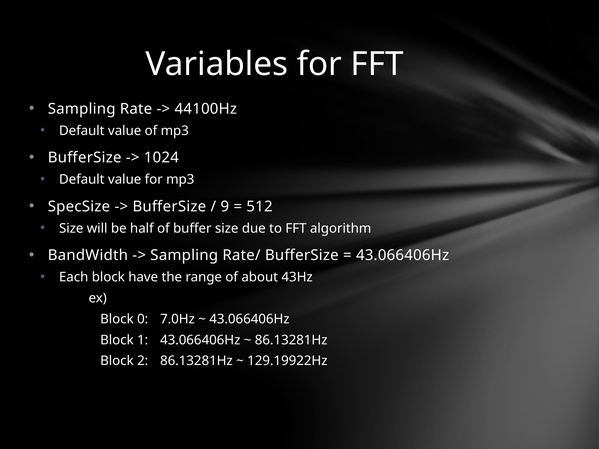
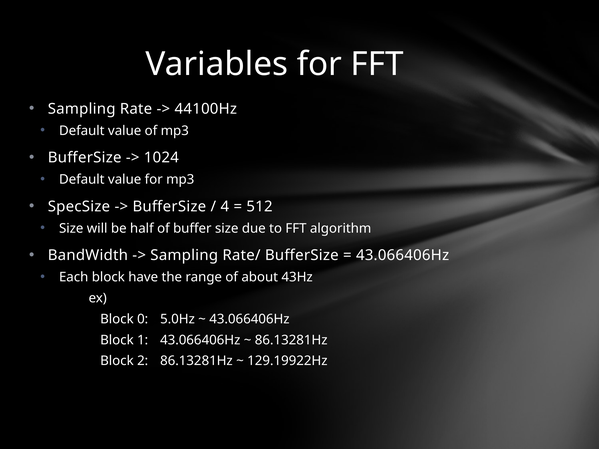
9: 9 -> 4
7.0Hz: 7.0Hz -> 5.0Hz
